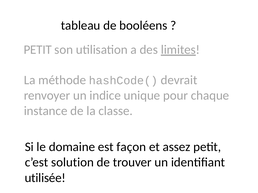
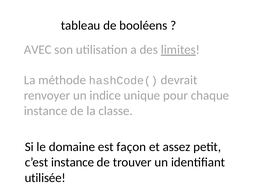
PETIT at (38, 50): PETIT -> AVEC
c’est solution: solution -> instance
